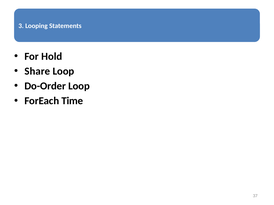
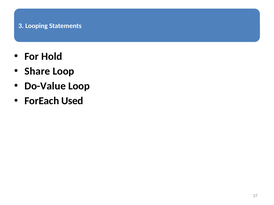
Do-Order: Do-Order -> Do-Value
Time: Time -> Used
